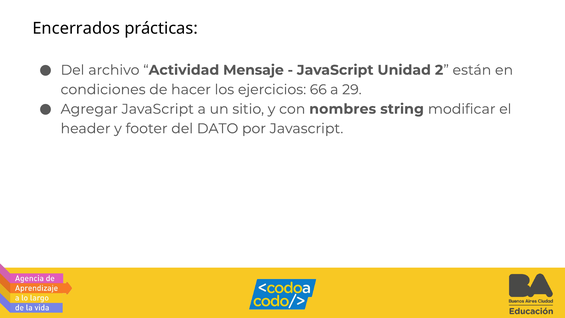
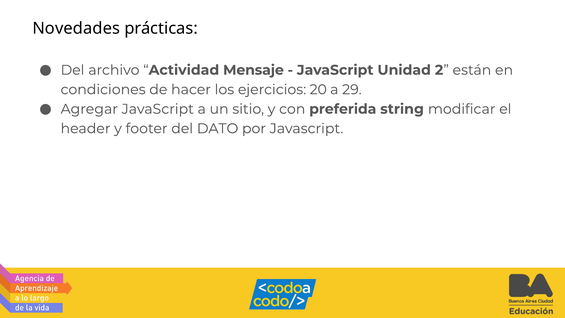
Encerrados: Encerrados -> Novedades
66: 66 -> 20
nombres: nombres -> preferida
